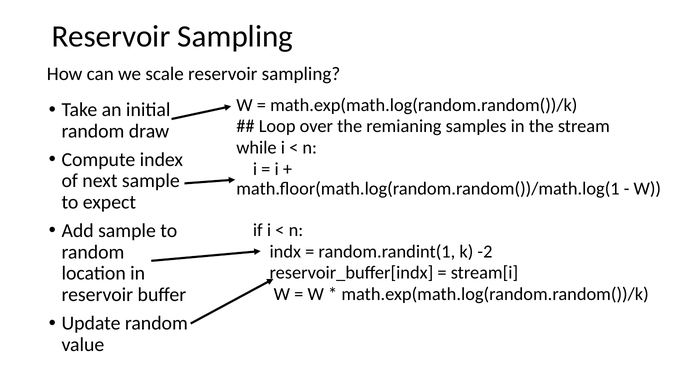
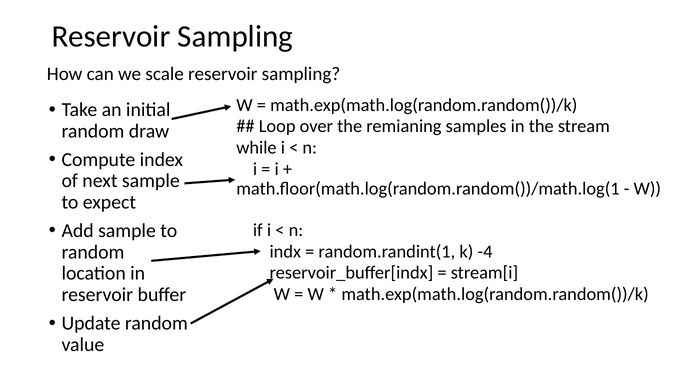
-2: -2 -> -4
